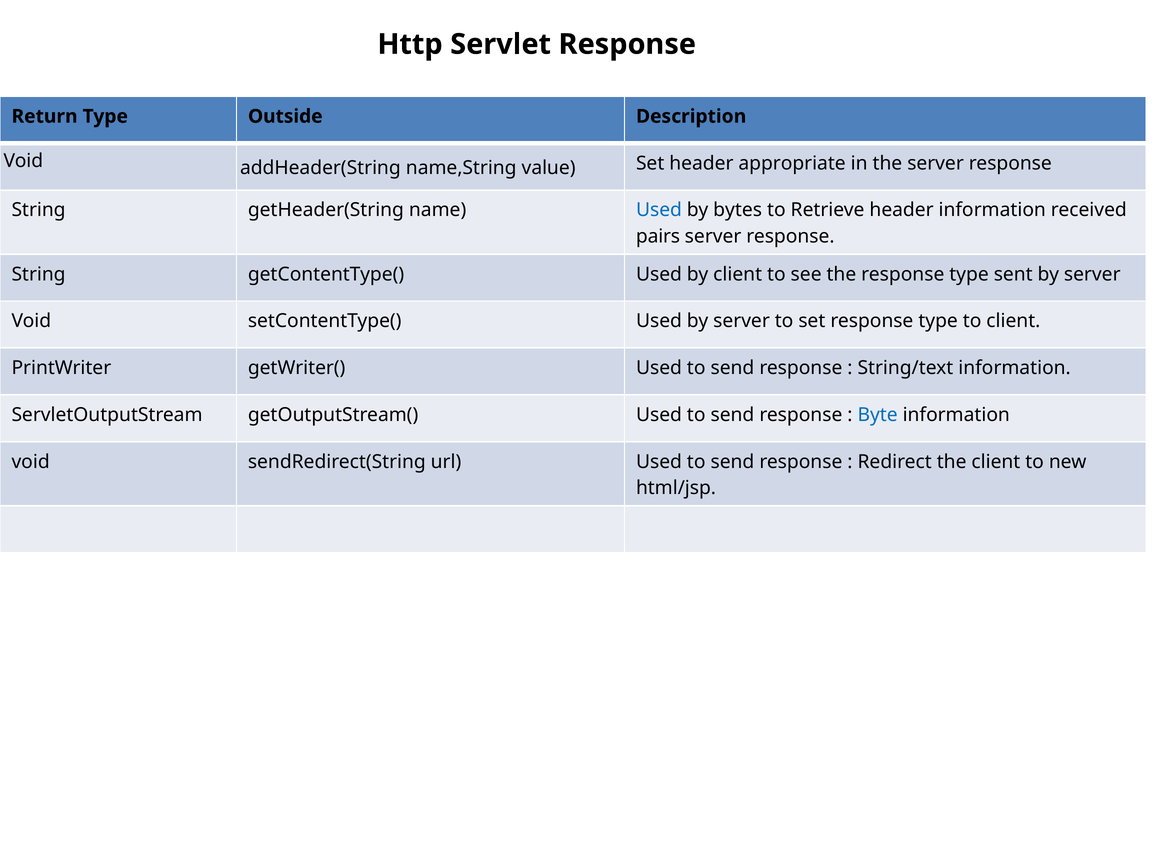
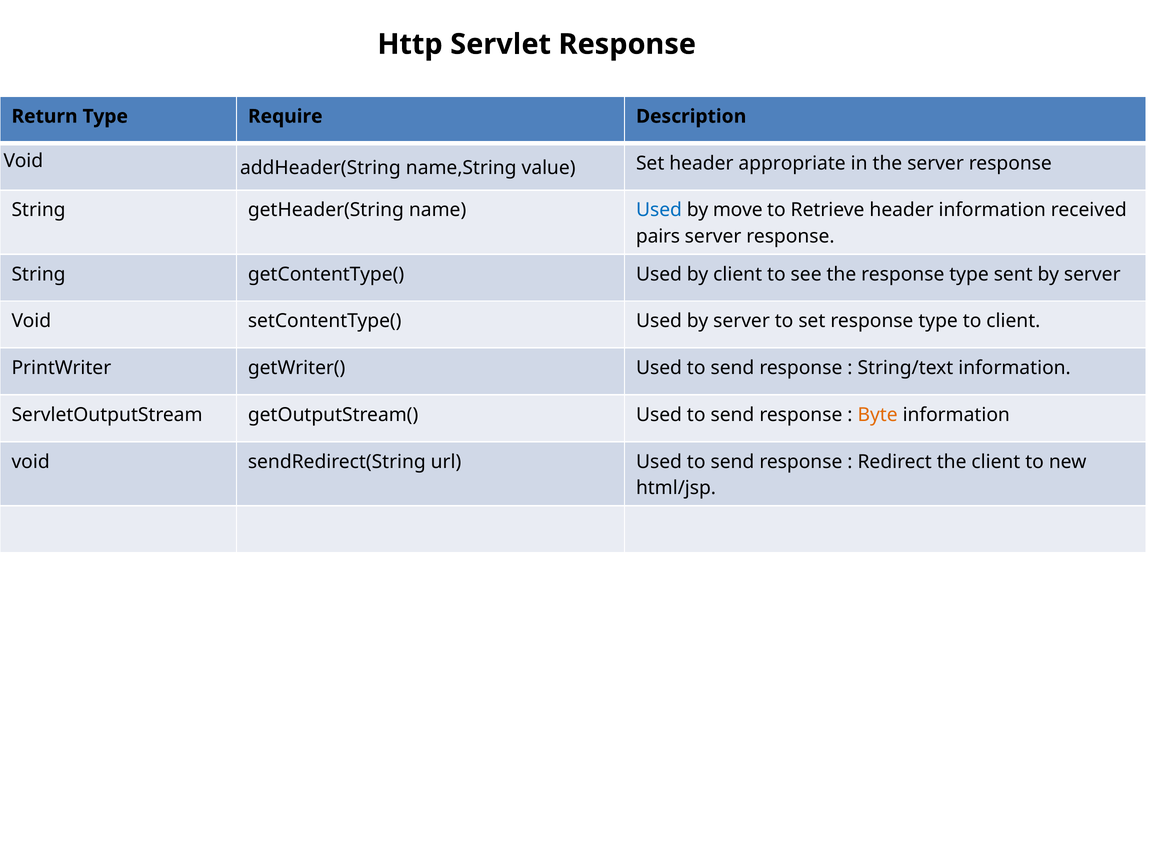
Outside: Outside -> Require
bytes: bytes -> move
Byte colour: blue -> orange
